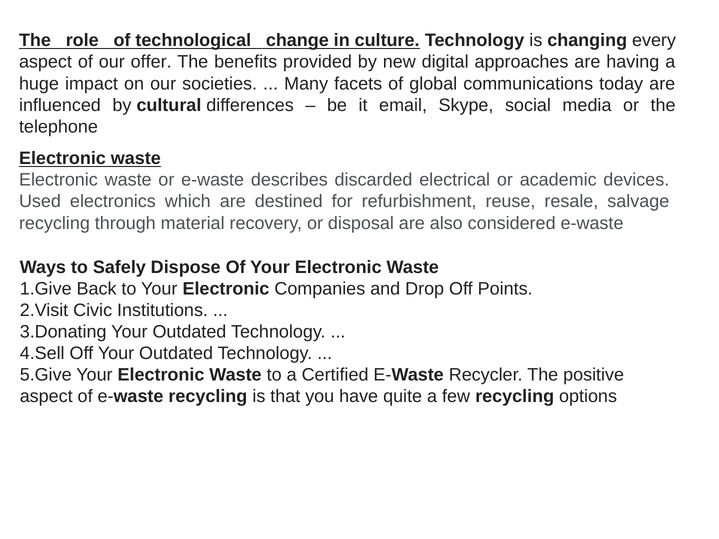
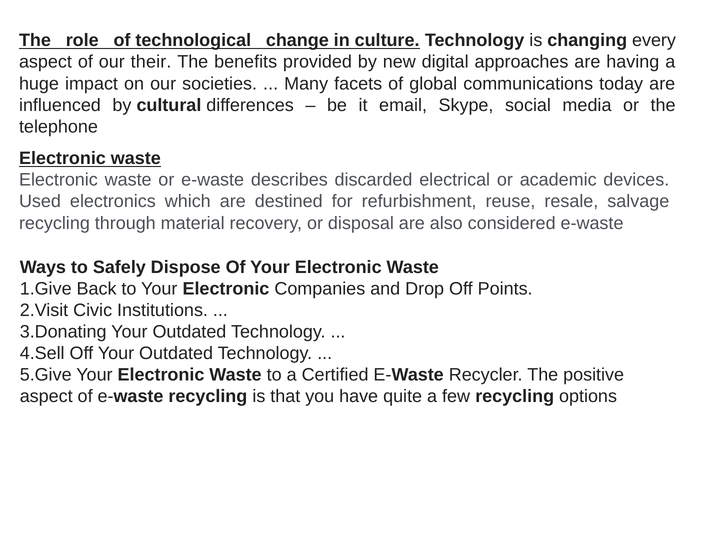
offer: offer -> their
